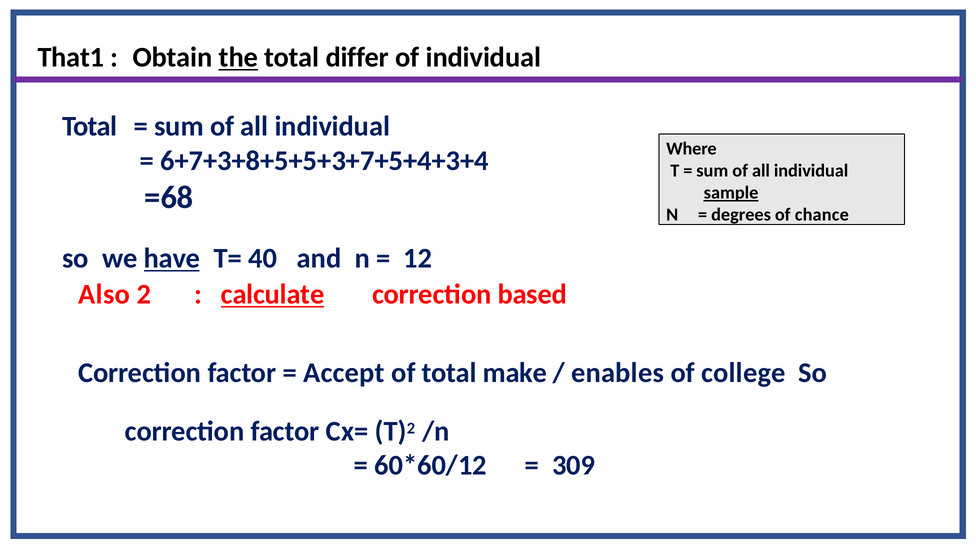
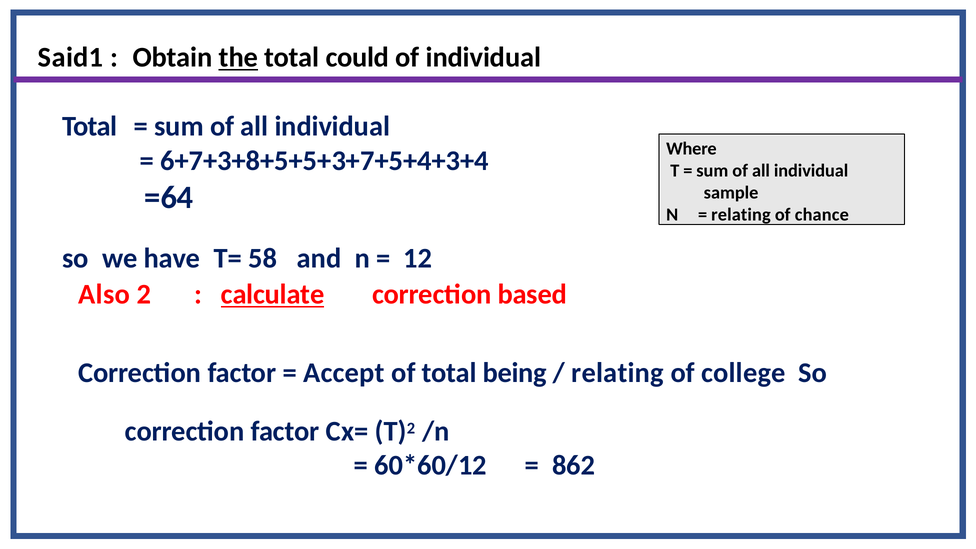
That1: That1 -> Said1
differ: differ -> could
=68: =68 -> =64
sample underline: present -> none
degrees at (741, 215): degrees -> relating
have underline: present -> none
40: 40 -> 58
make: make -> being
enables at (618, 373): enables -> relating
309: 309 -> 862
